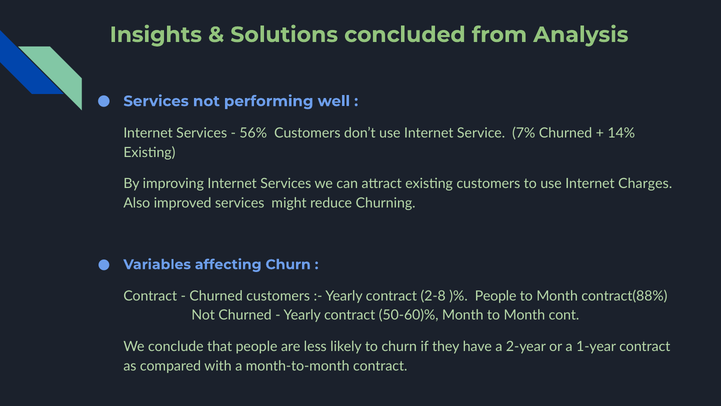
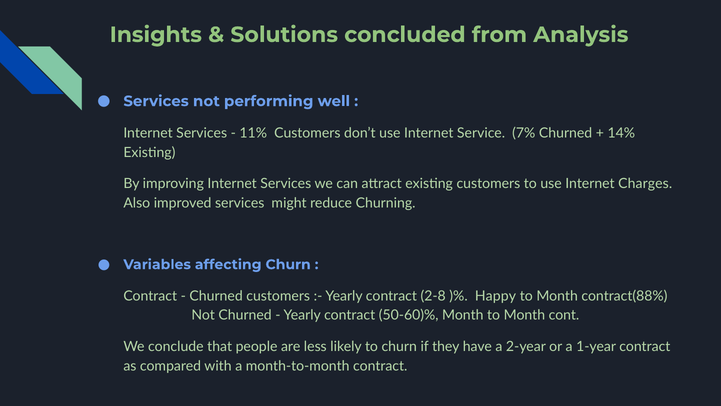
56%: 56% -> 11%
People at (496, 296): People -> Happy
